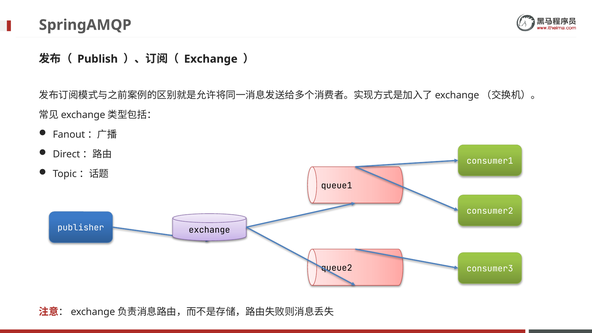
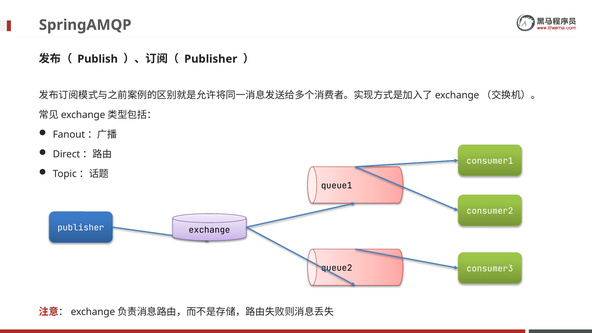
Exchange at (211, 59): Exchange -> Publisher
